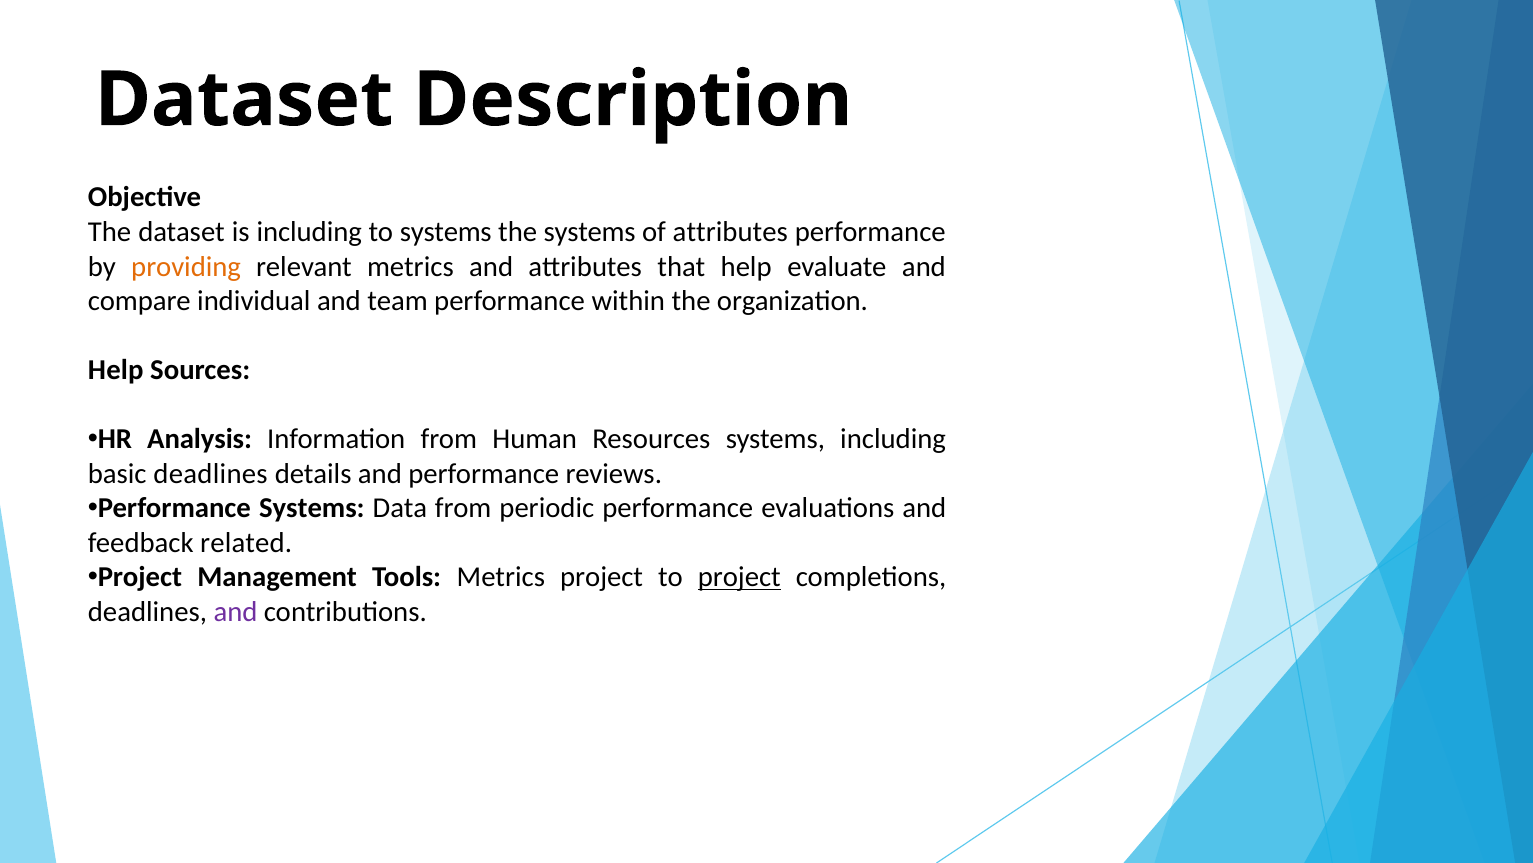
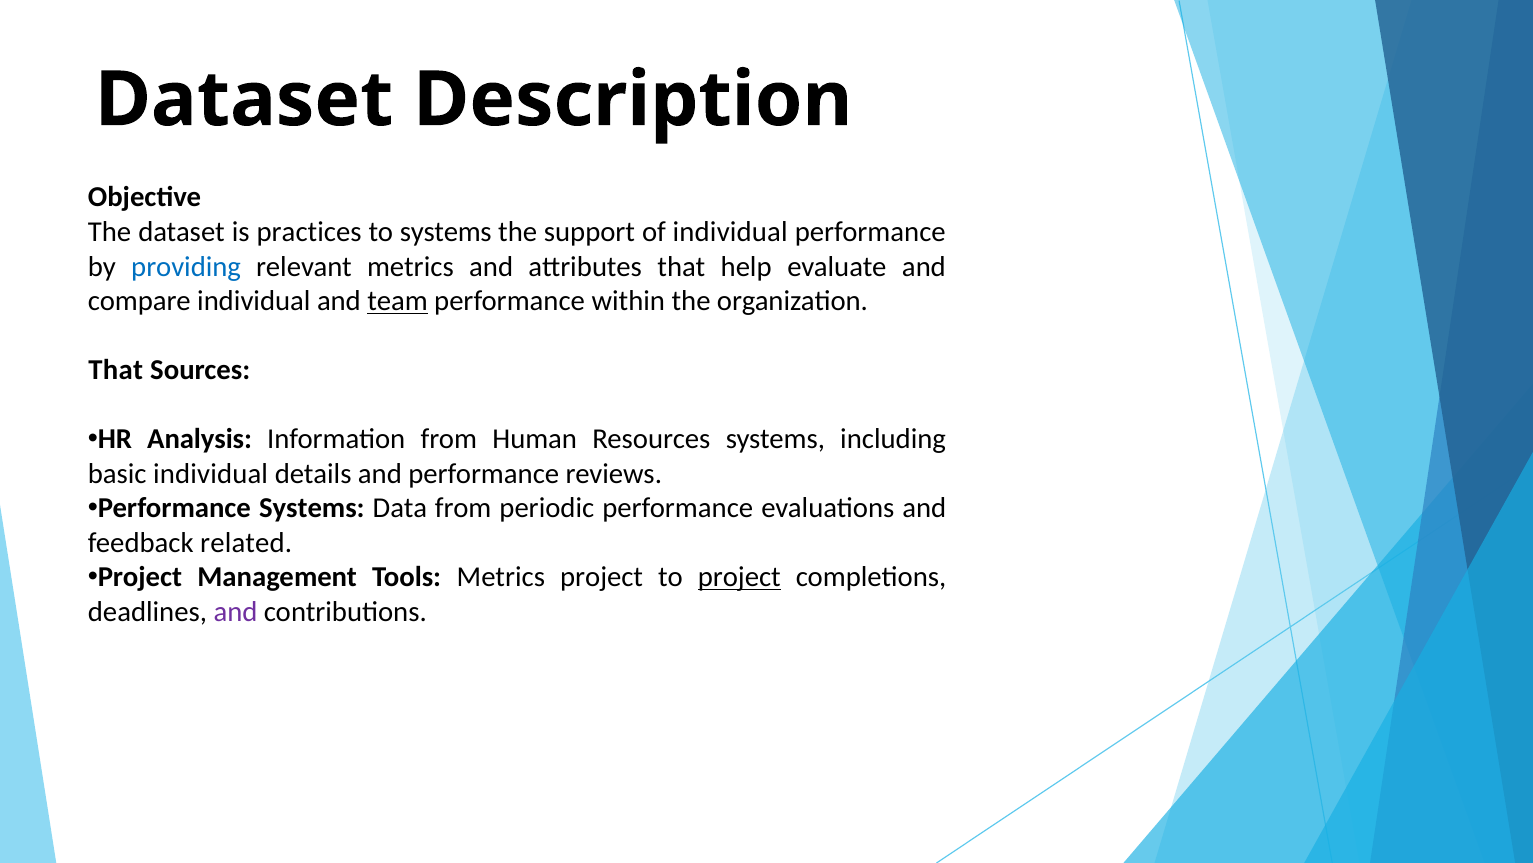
is including: including -> practices
the systems: systems -> support
of attributes: attributes -> individual
providing colour: orange -> blue
team underline: none -> present
Help at (116, 370): Help -> That
basic deadlines: deadlines -> individual
